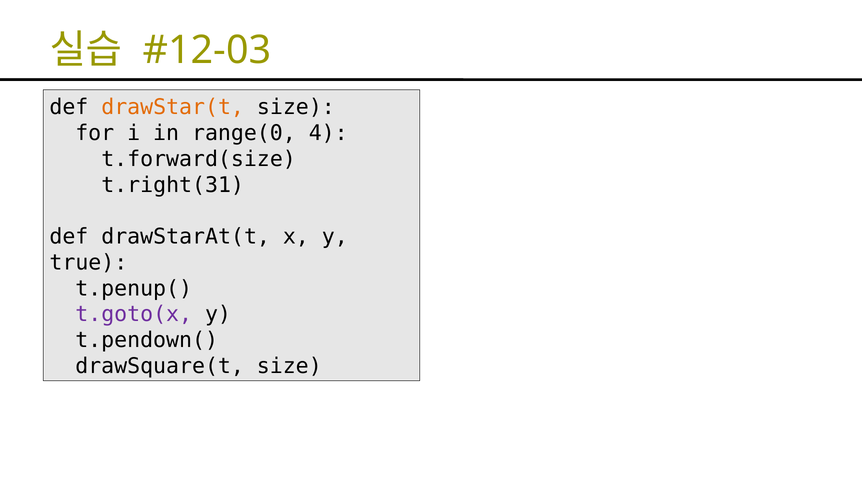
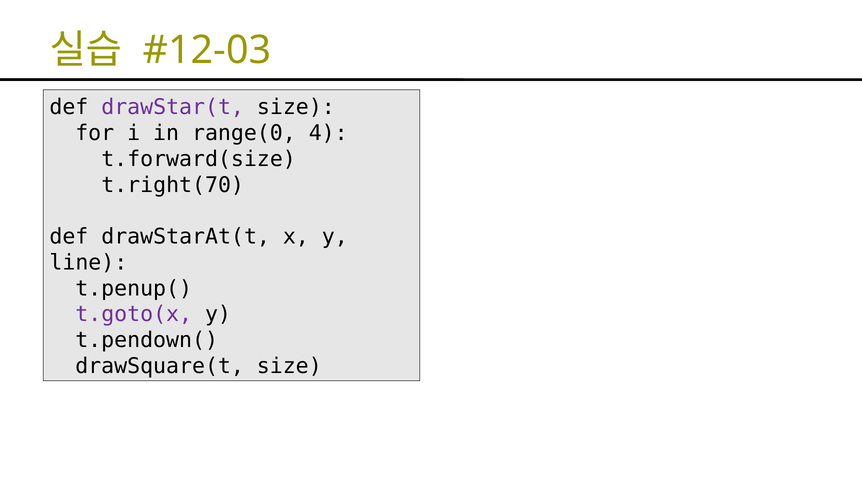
drawStar(t colour: orange -> purple
t.right(31: t.right(31 -> t.right(70
true: true -> line
